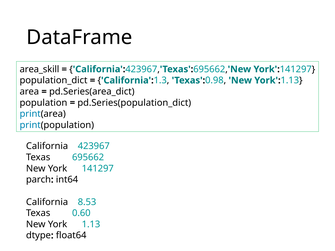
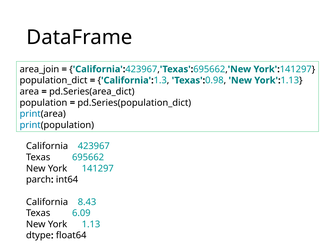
area_skill: area_skill -> area_join
8.53: 8.53 -> 8.43
0.60: 0.60 -> 6.09
